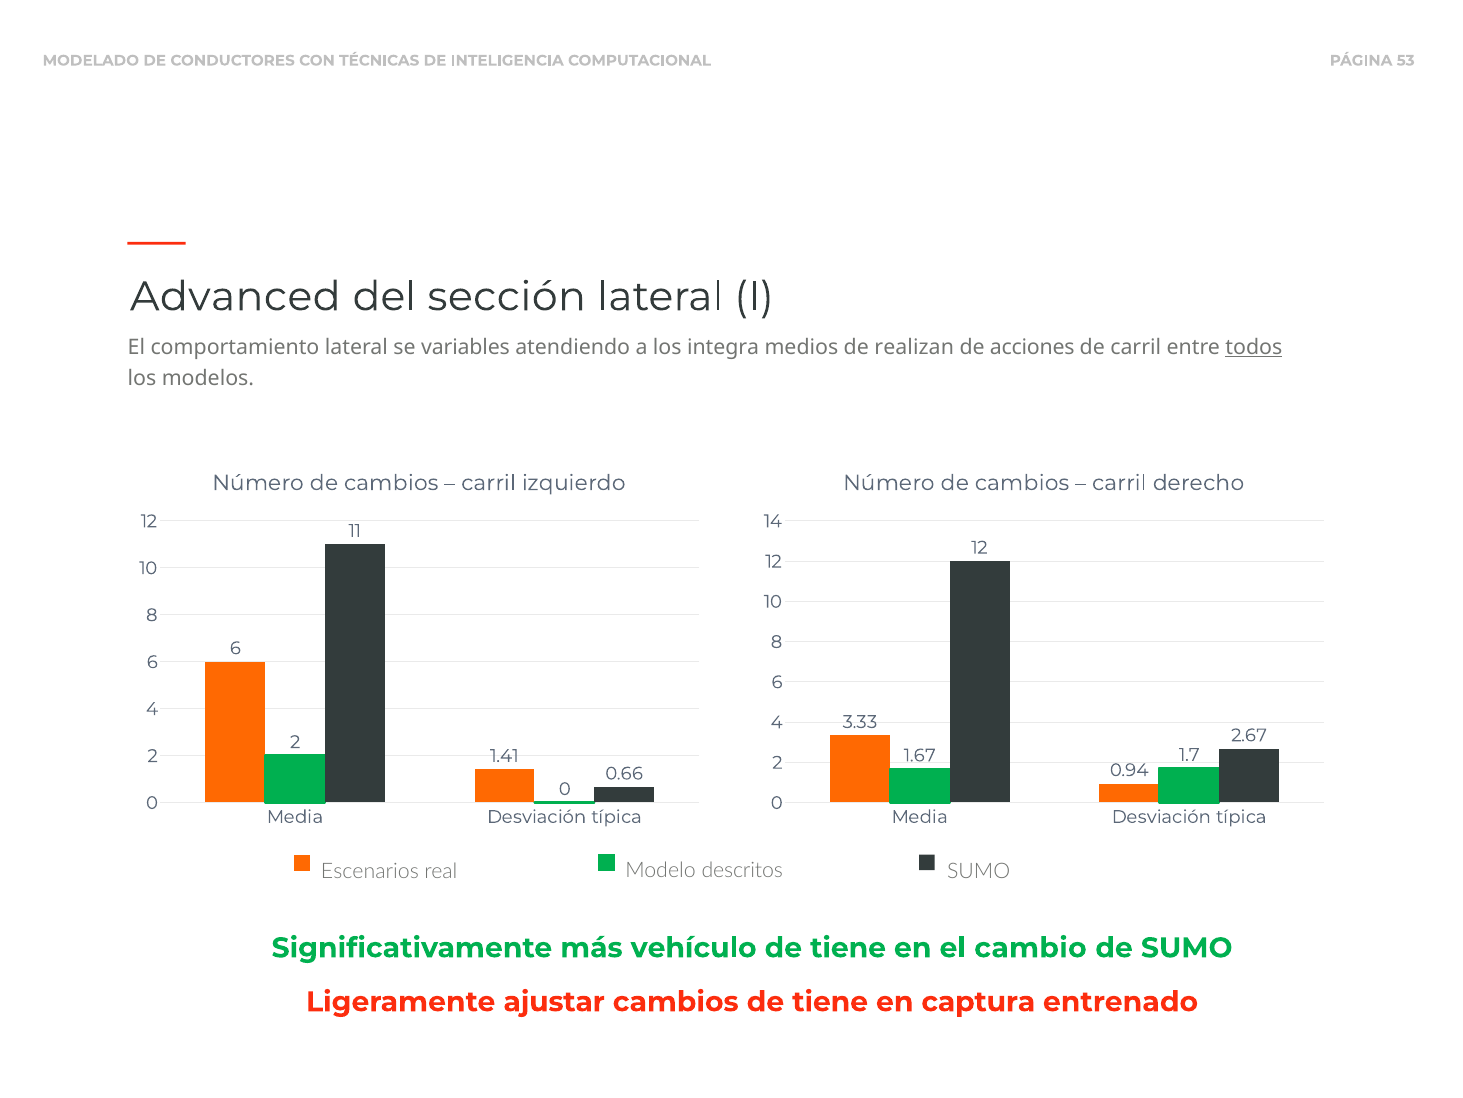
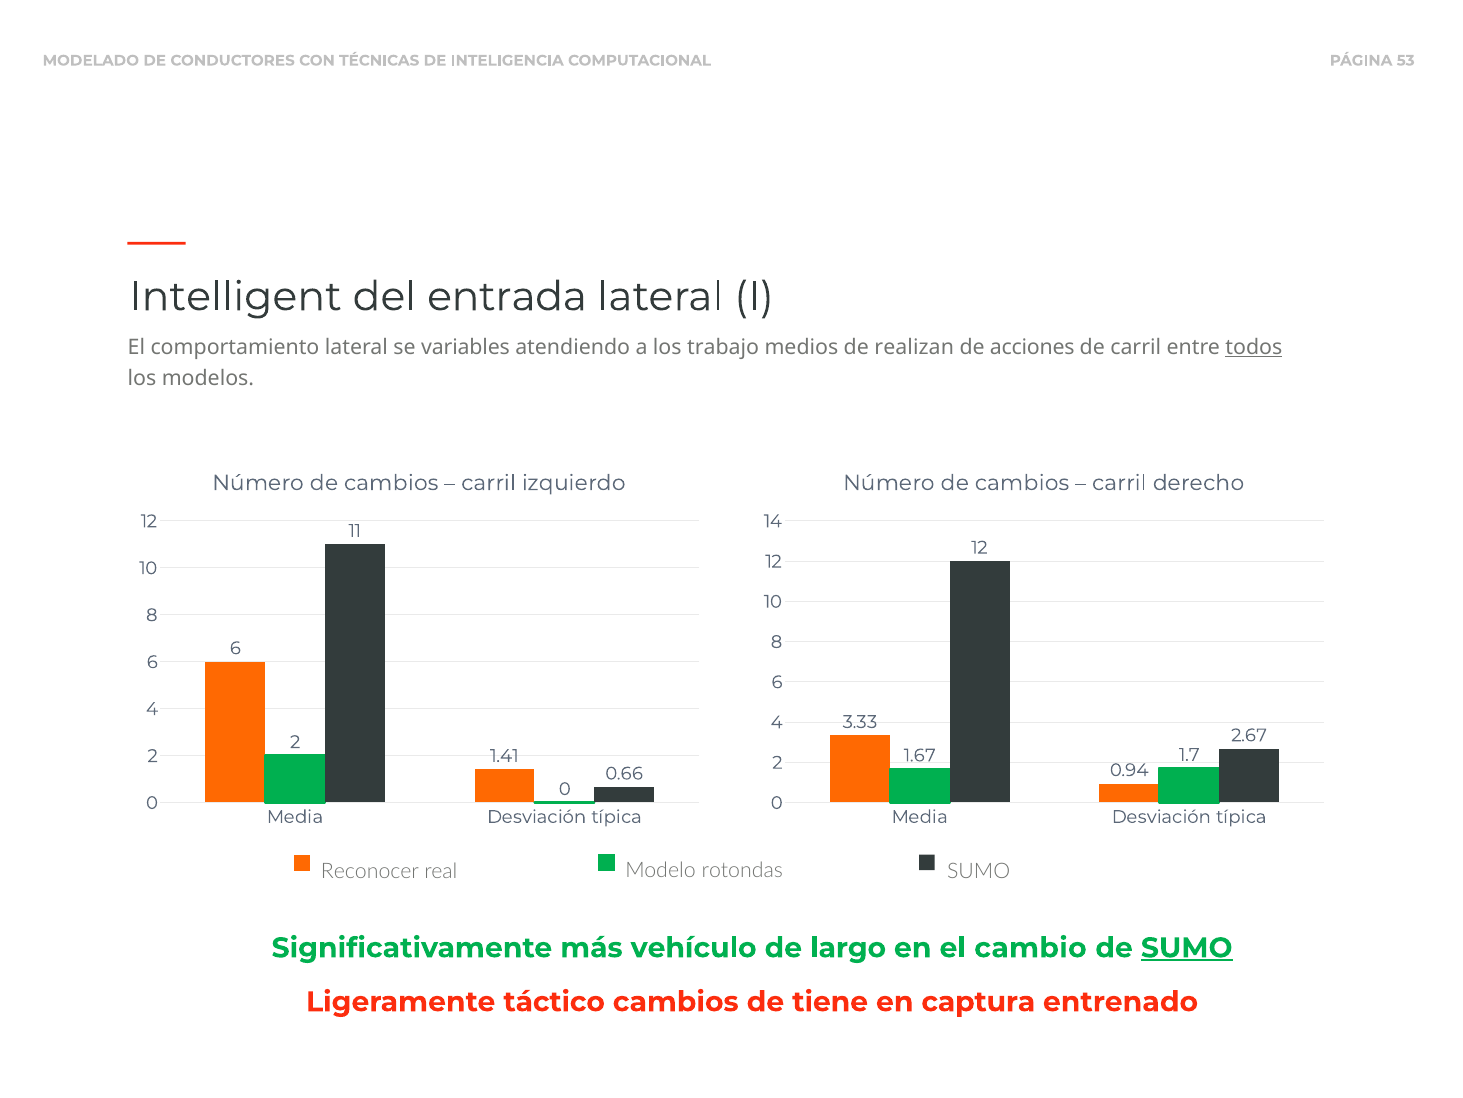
Advanced: Advanced -> Intelligent
sección: sección -> entrada
integra: integra -> trabajo
Escenarios: Escenarios -> Reconocer
descritos: descritos -> rotondas
tiene at (848, 947): tiene -> largo
SUMO at (1187, 947) underline: none -> present
ajustar: ajustar -> táctico
